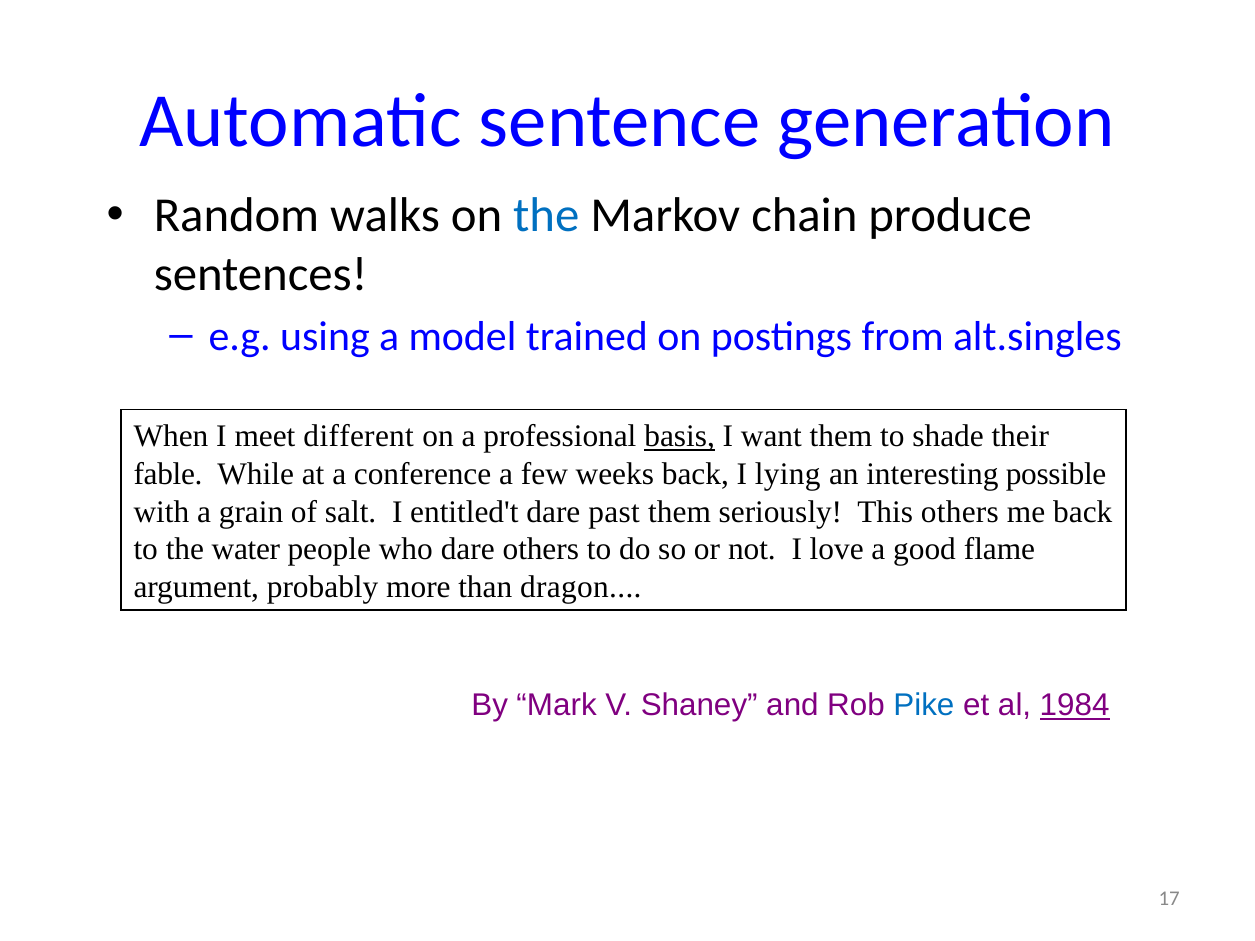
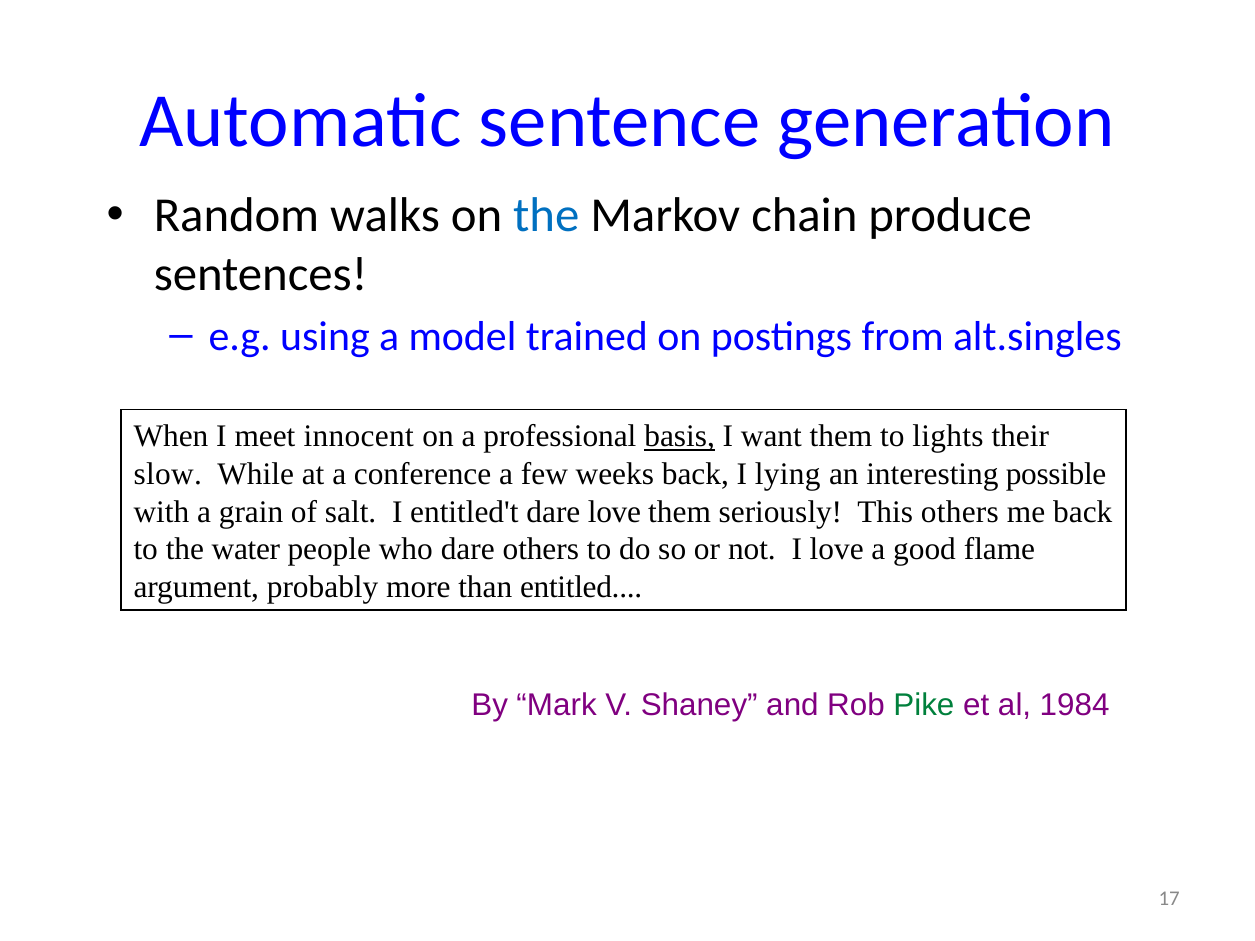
different: different -> innocent
shade: shade -> lights
fable: fable -> slow
dare past: past -> love
dragon: dragon -> entitled
Pike colour: blue -> green
1984 underline: present -> none
